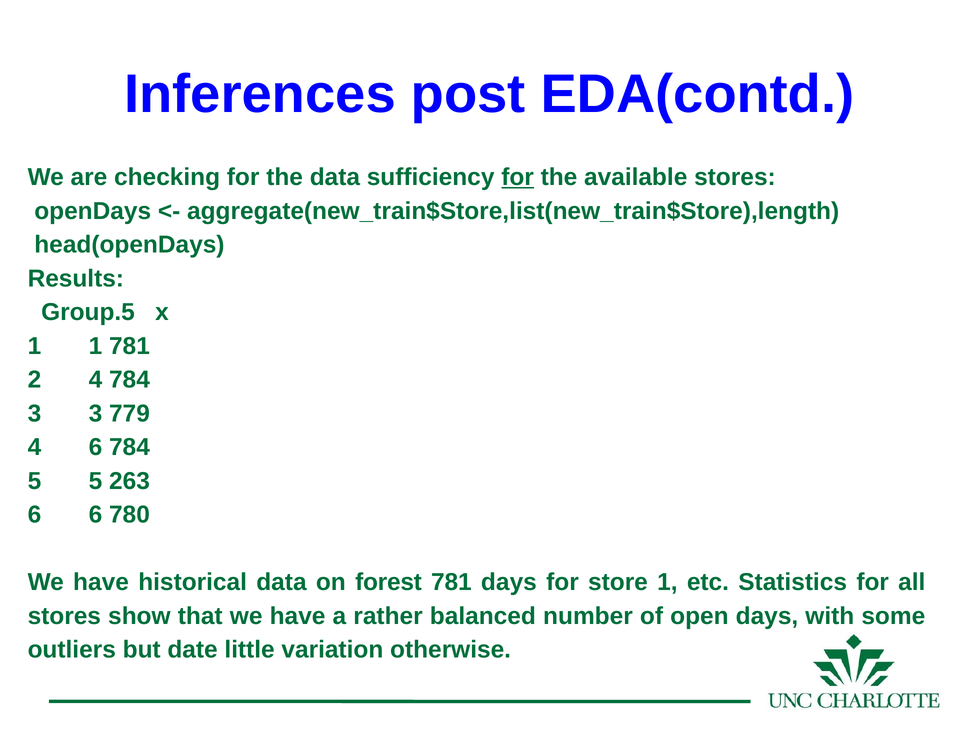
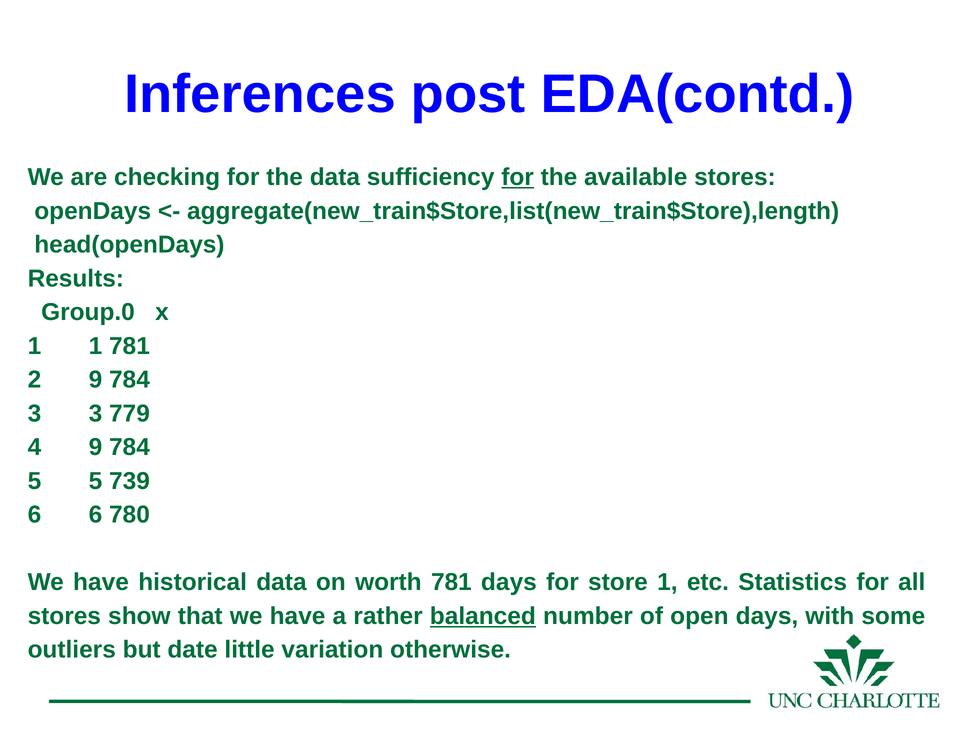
Group.5: Group.5 -> Group.0
2 4: 4 -> 9
4 6: 6 -> 9
263: 263 -> 739
forest: forest -> worth
balanced underline: none -> present
